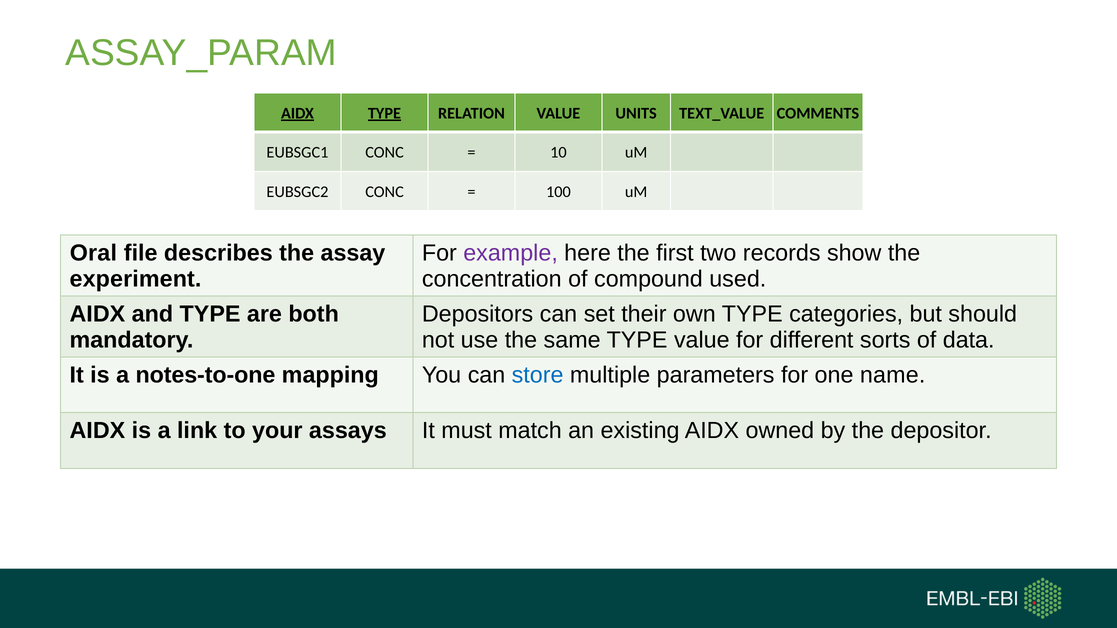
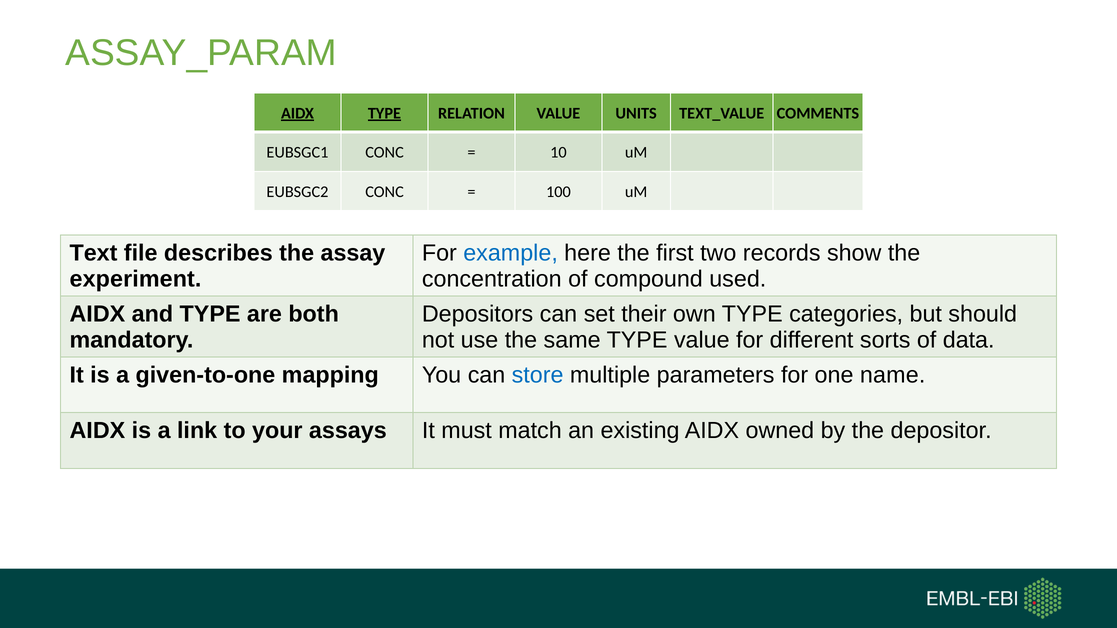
Oral: Oral -> Text
example colour: purple -> blue
notes-to-one: notes-to-one -> given-to-one
